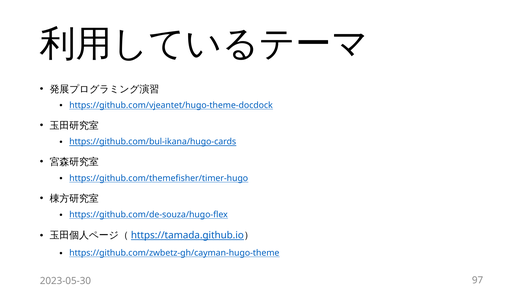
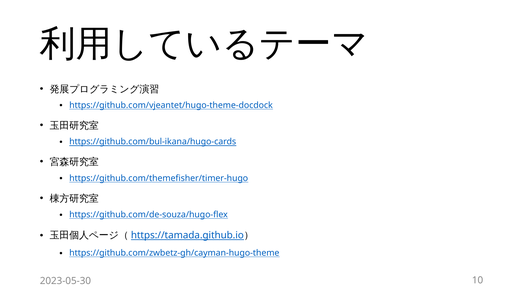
97: 97 -> 10
